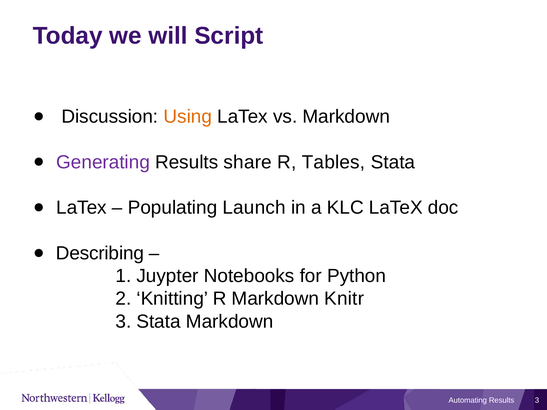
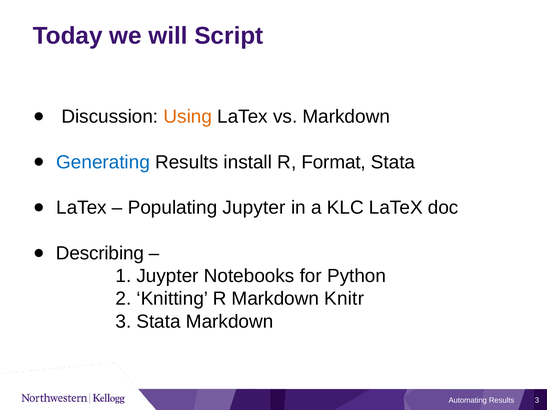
Generating colour: purple -> blue
share: share -> install
Tables: Tables -> Format
Launch: Launch -> Jupyter
